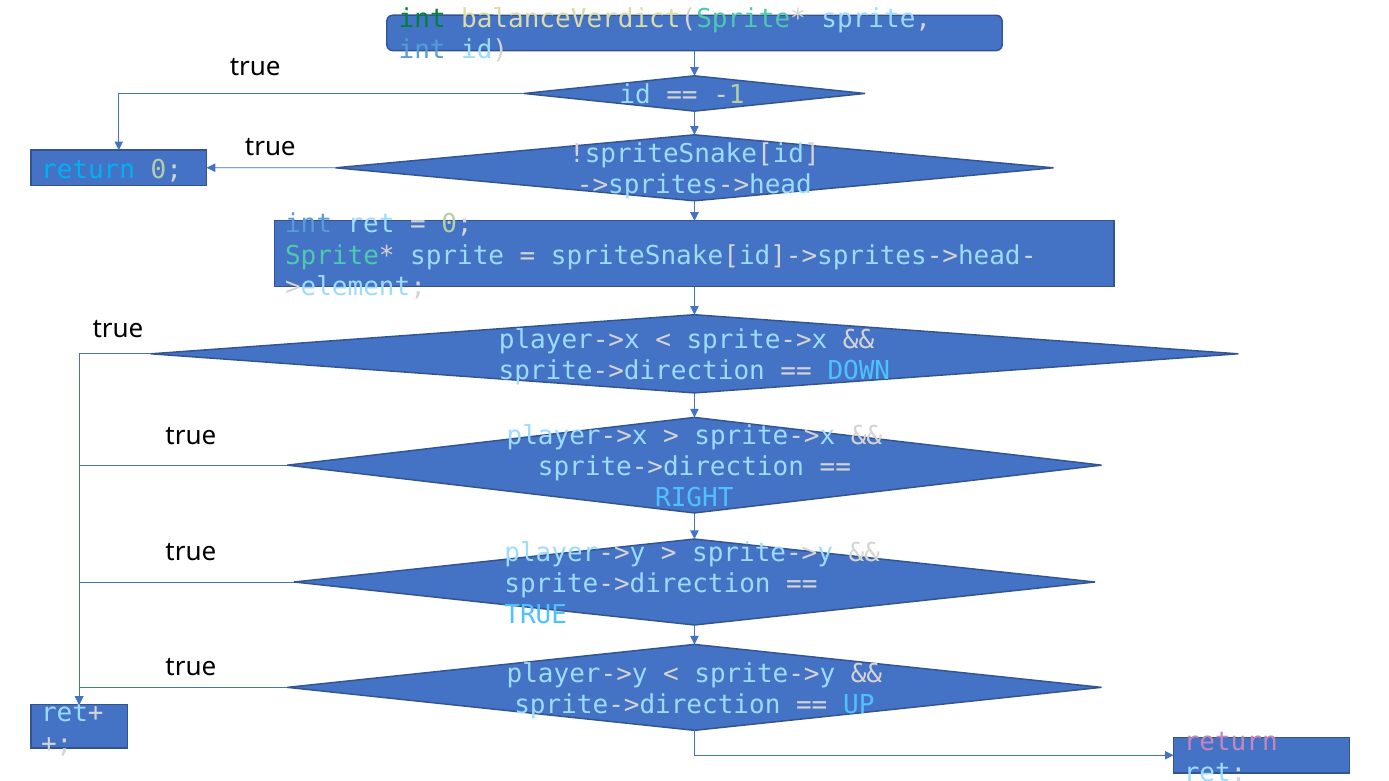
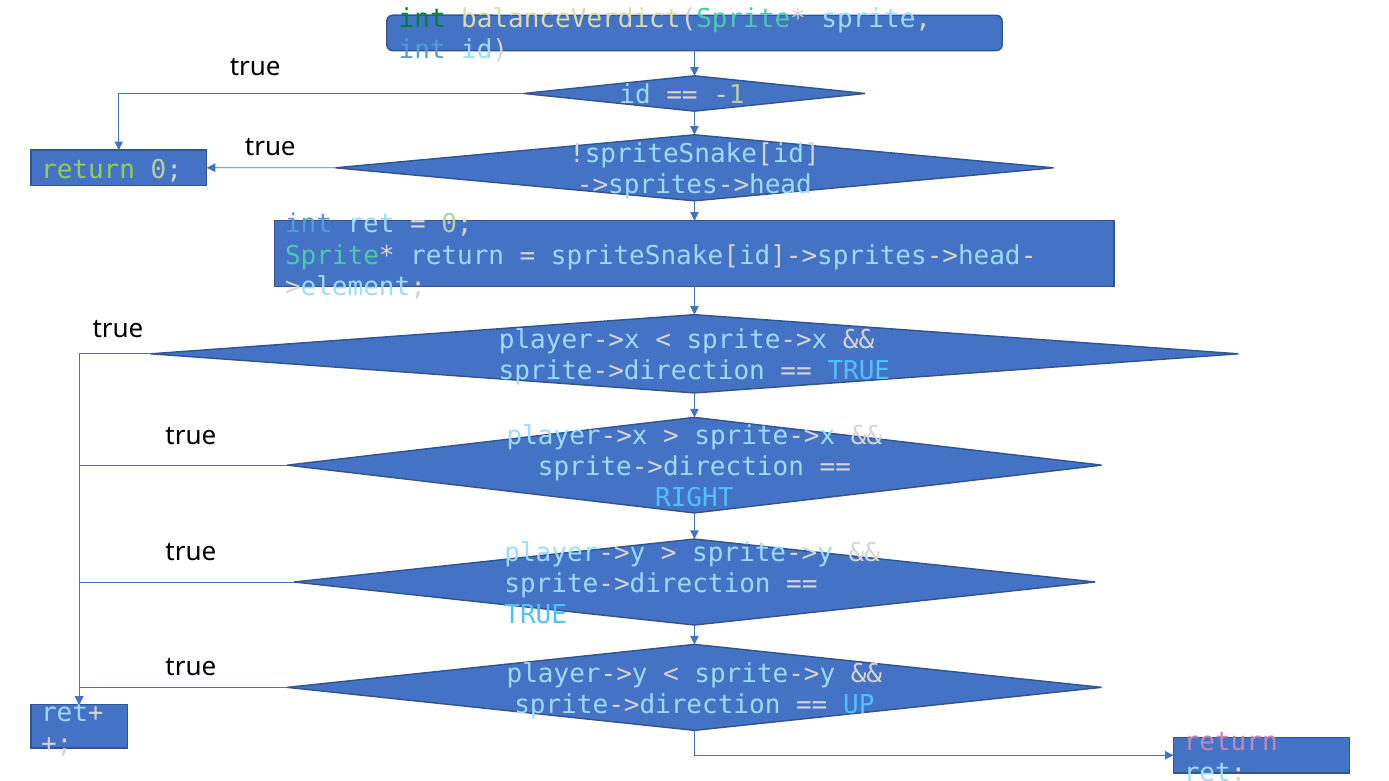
return at (88, 170) colour: light blue -> light green
sprite at (457, 256): sprite -> return
DOWN at (859, 371): DOWN -> TRUE
